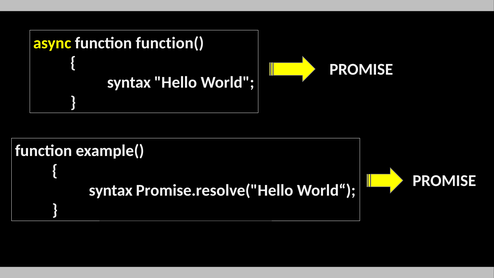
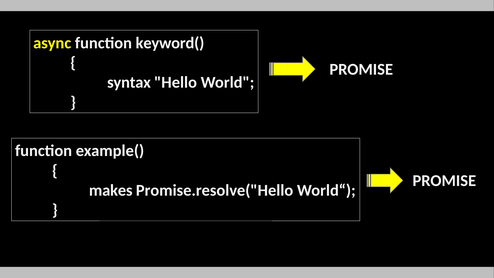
function(: function( -> keyword(
syntax at (111, 190): syntax -> makes
